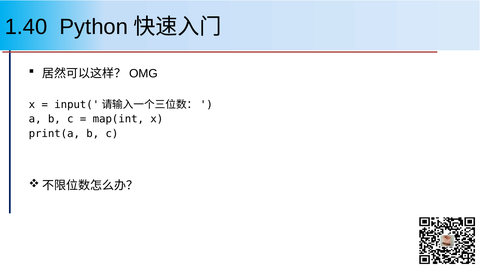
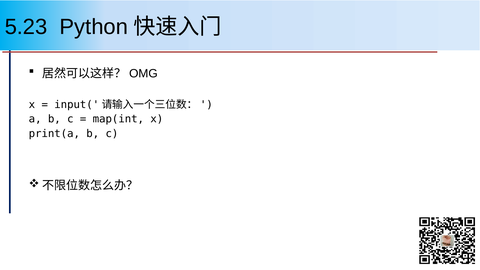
1.40: 1.40 -> 5.23
